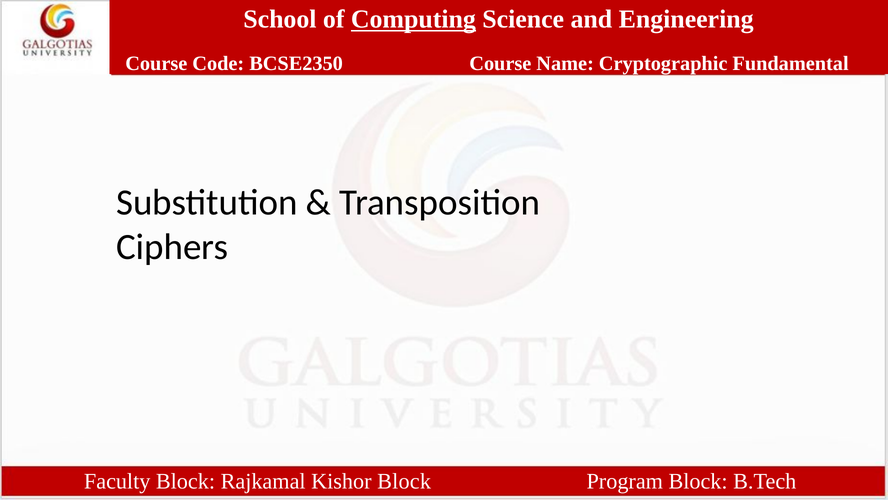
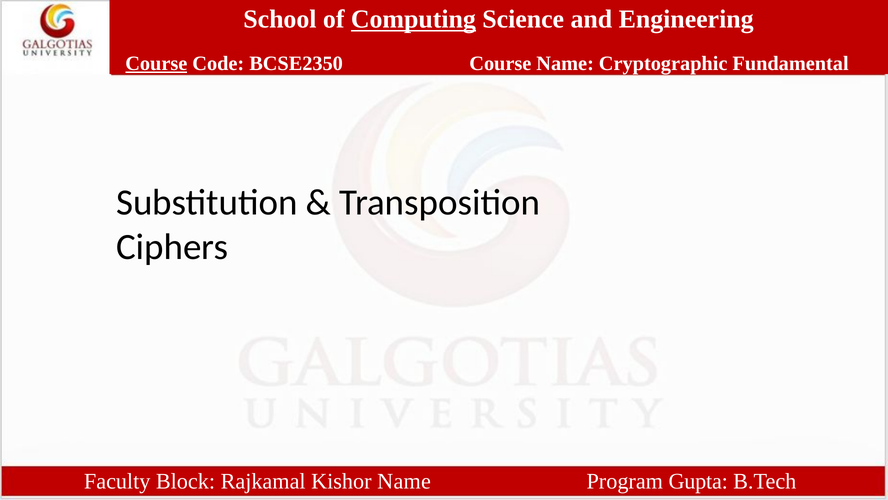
Course at (156, 63) underline: none -> present
Kishor Block: Block -> Name
Program Block: Block -> Gupta
